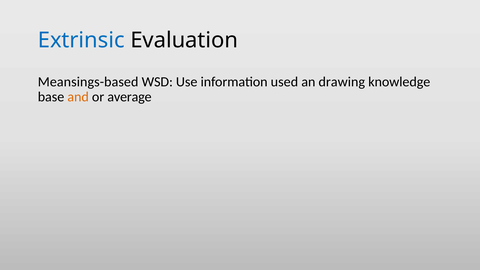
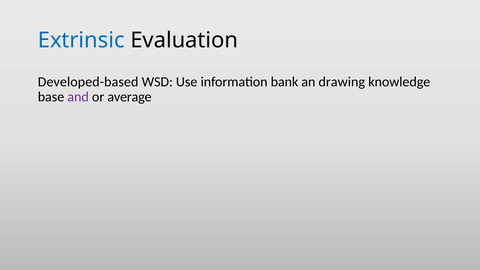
Meansings-based: Meansings-based -> Developed-based
used: used -> bank
and colour: orange -> purple
